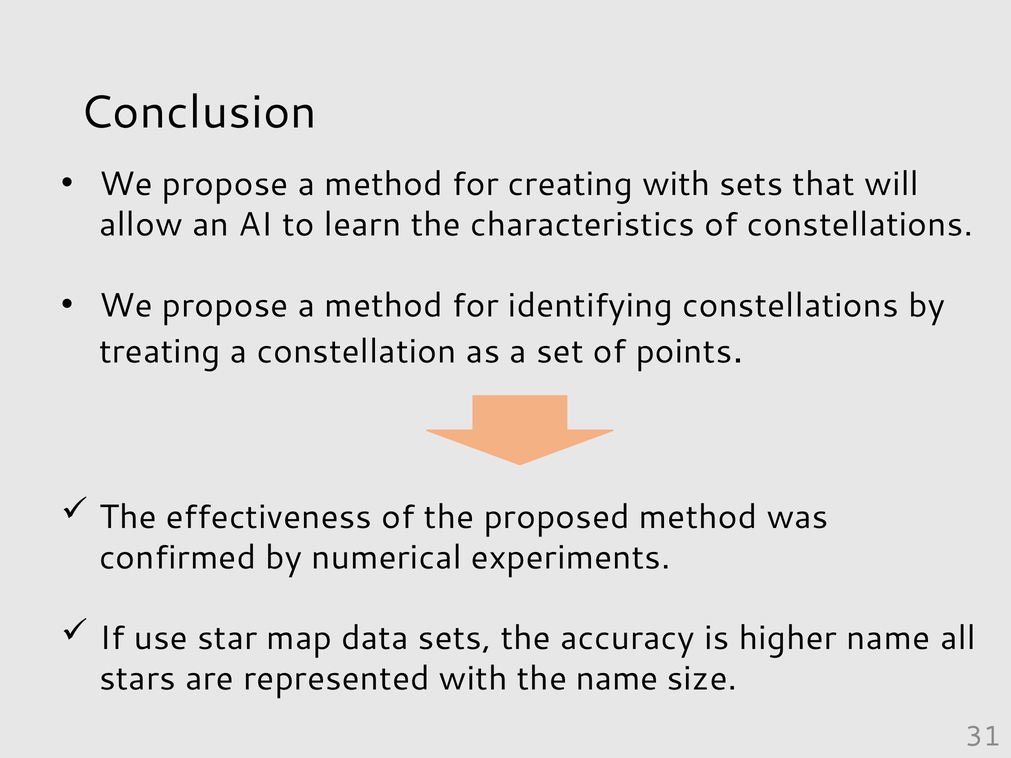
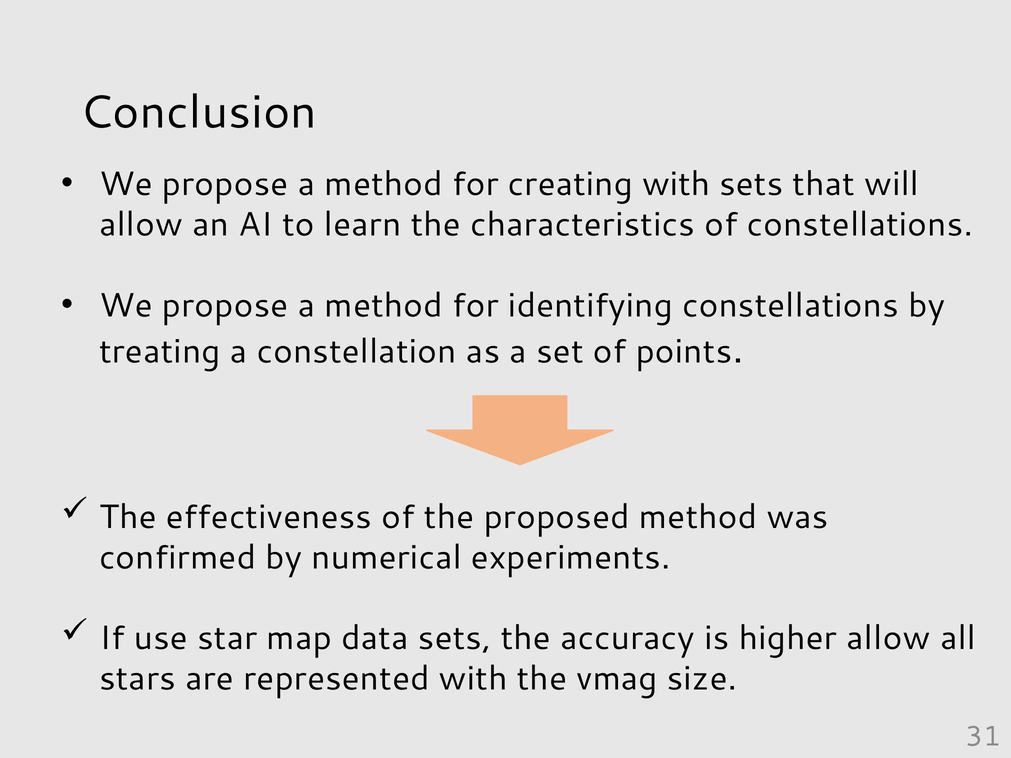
higher name: name -> allow
the name: name -> vmag
